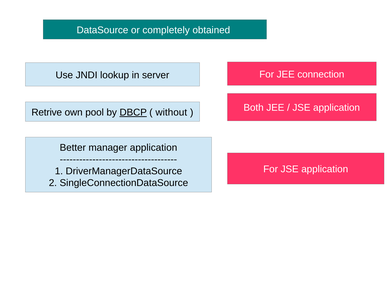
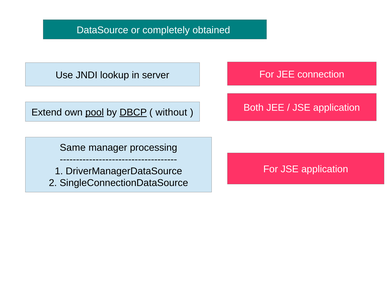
Retrive: Retrive -> Extend
pool underline: none -> present
Better: Better -> Same
manager application: application -> processing
